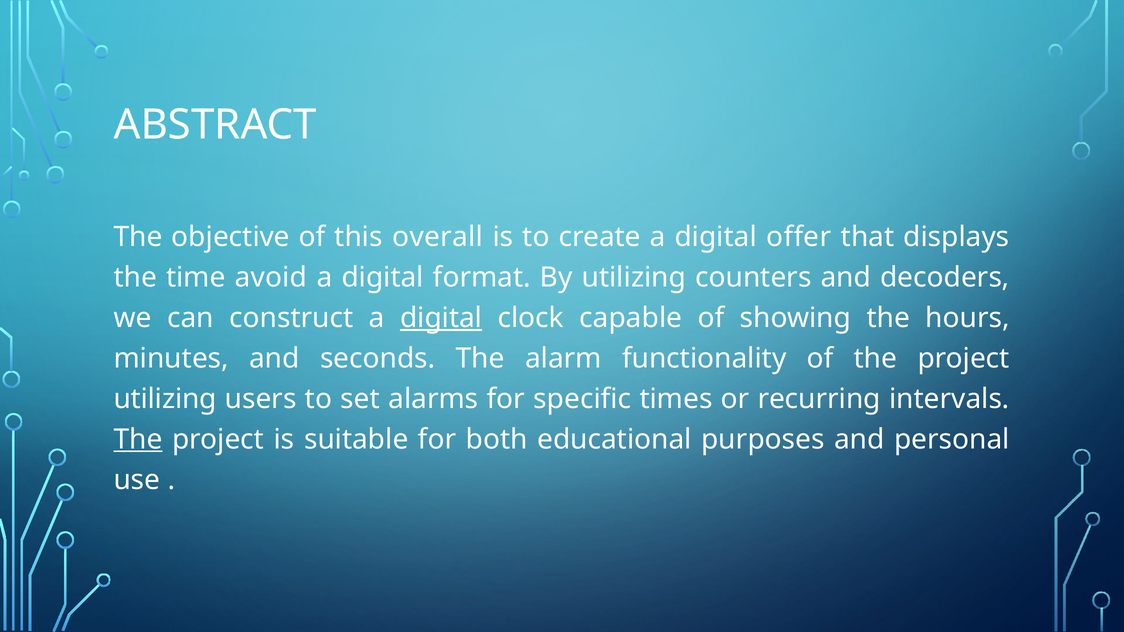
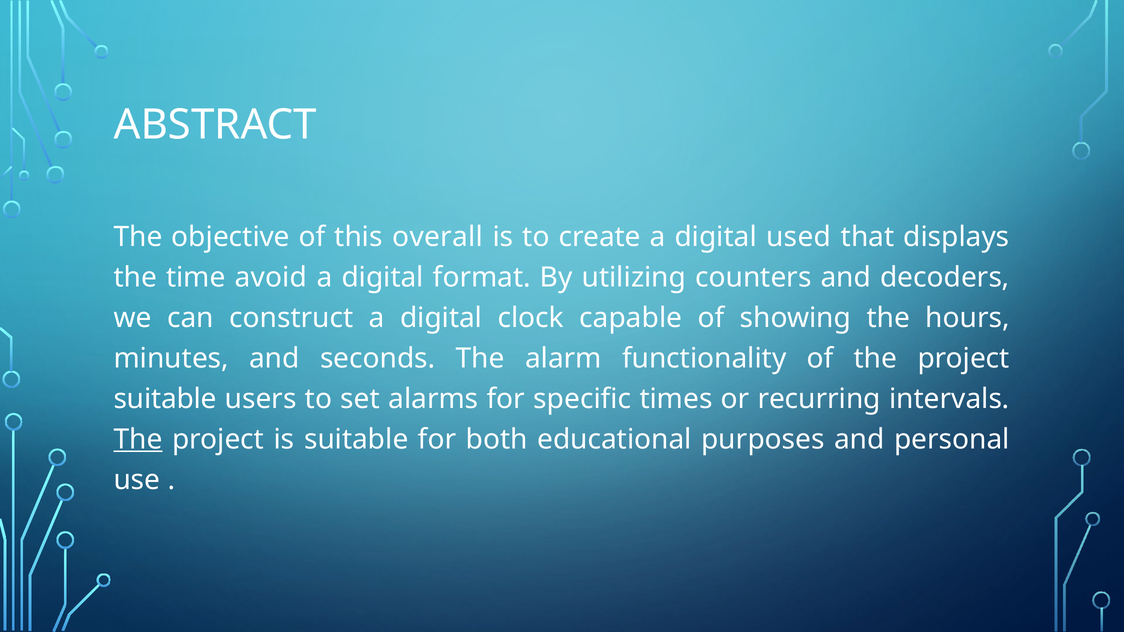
offer: offer -> used
digital at (441, 318) underline: present -> none
utilizing at (165, 399): utilizing -> suitable
